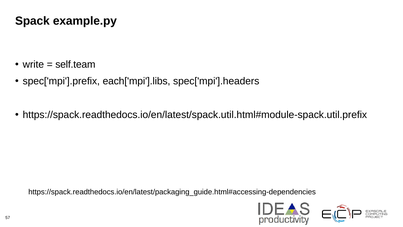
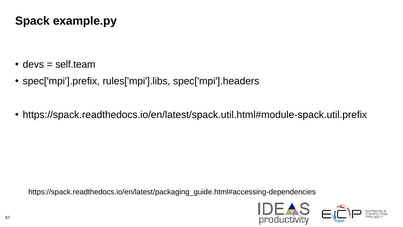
write: write -> devs
each['mpi'].libs: each['mpi'].libs -> rules['mpi'].libs
